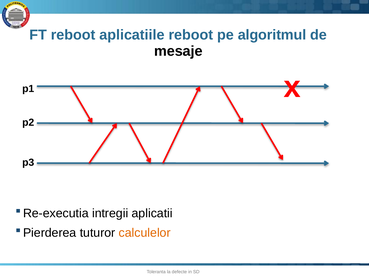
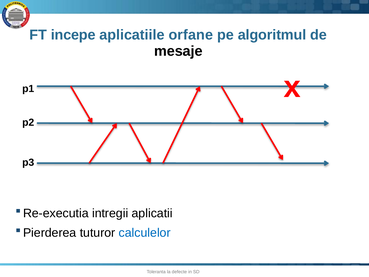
FT reboot: reboot -> incepe
aplicatiile reboot: reboot -> orfane
calculelor colour: orange -> blue
